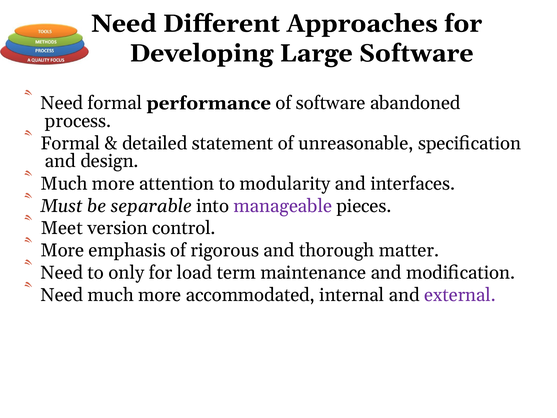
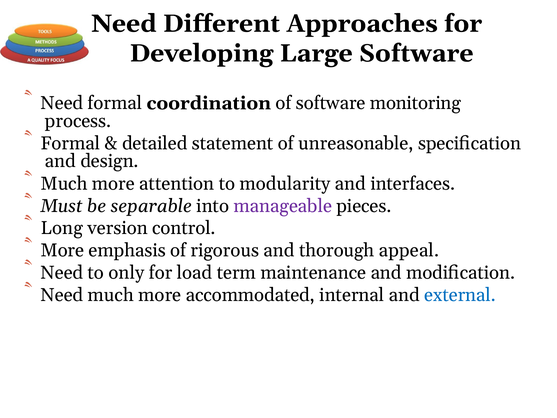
performance: performance -> coordination
abandoned: abandoned -> monitoring
Meet: Meet -> Long
matter: matter -> appeal
external colour: purple -> blue
